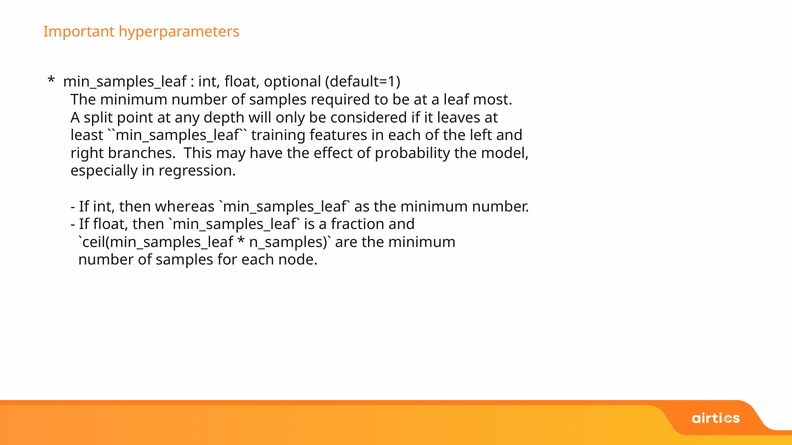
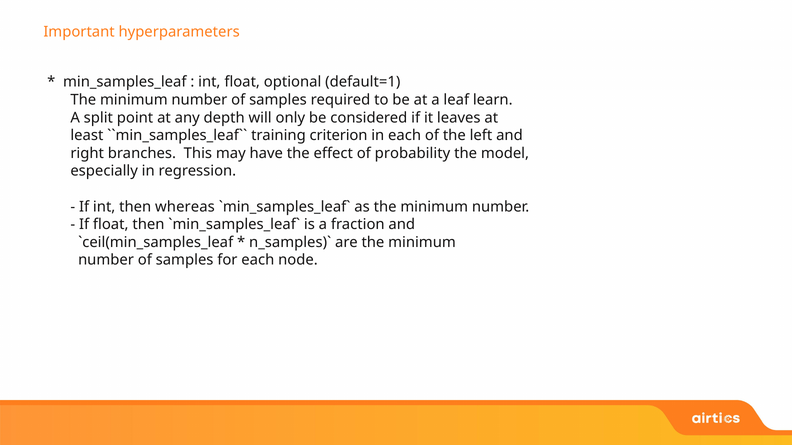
most: most -> learn
features: features -> criterion
